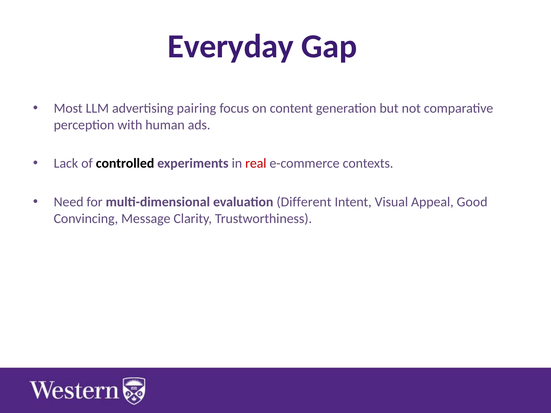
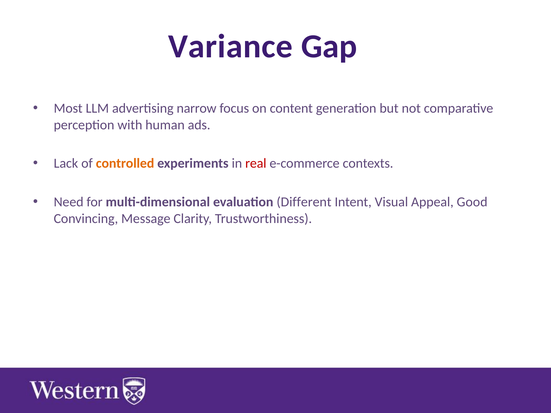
Everyday: Everyday -> Variance
pairing: pairing -> narrow
controlled colour: black -> orange
